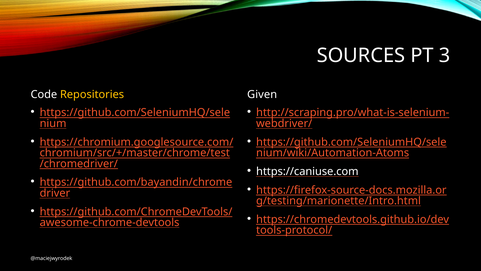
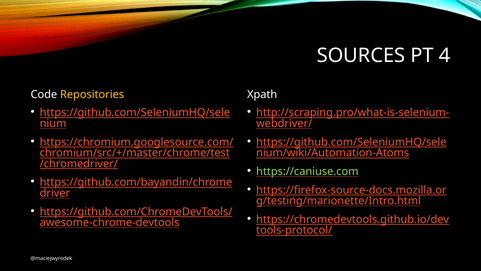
3: 3 -> 4
Given: Given -> Xpath
https://caniuse.com colour: white -> light green
